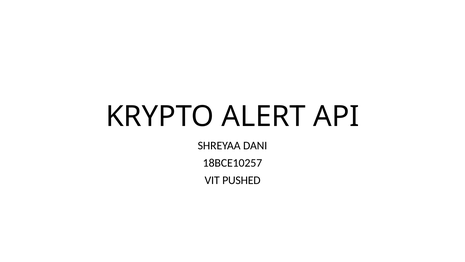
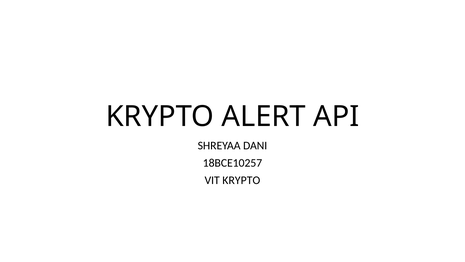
VIT PUSHED: PUSHED -> KRYPTO
